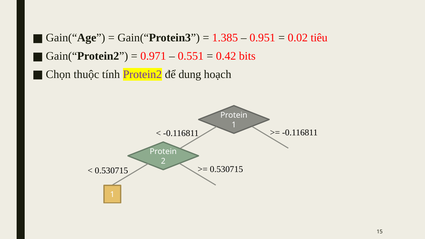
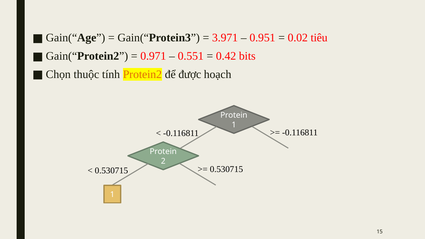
1.385: 1.385 -> 3.971
Protein2 colour: purple -> orange
dung: dung -> được
